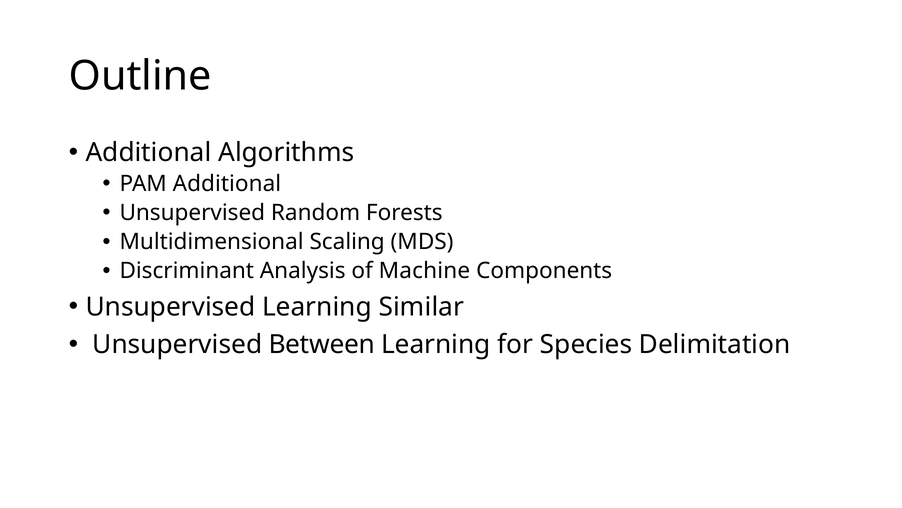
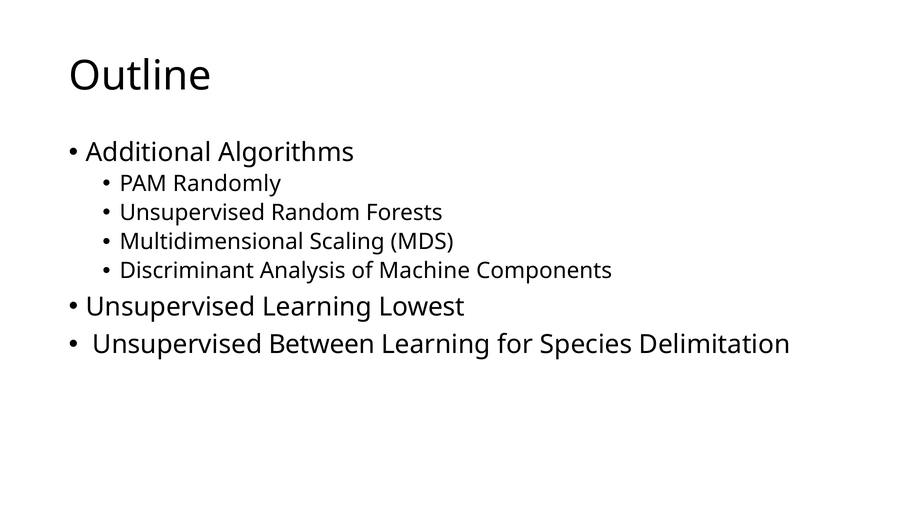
PAM Additional: Additional -> Randomly
Similar: Similar -> Lowest
